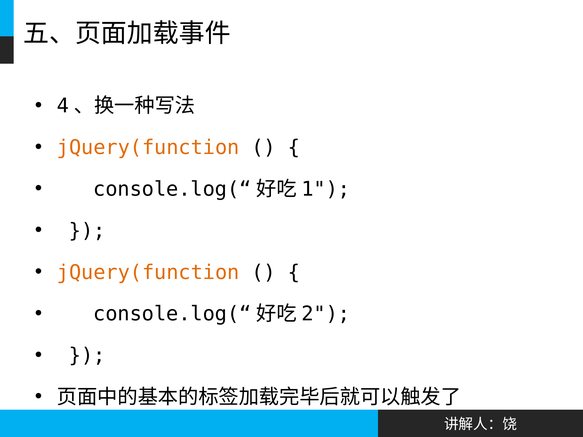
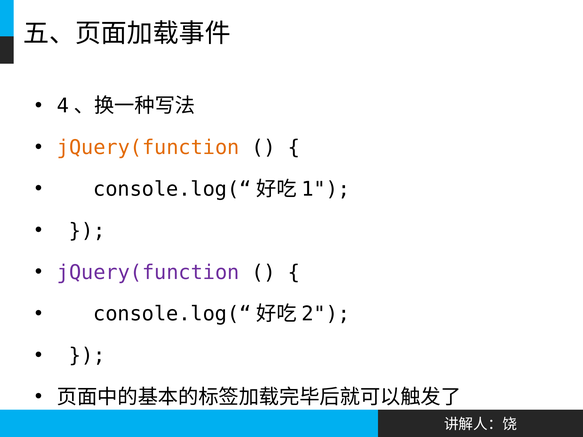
jQuery(function at (148, 272) colour: orange -> purple
